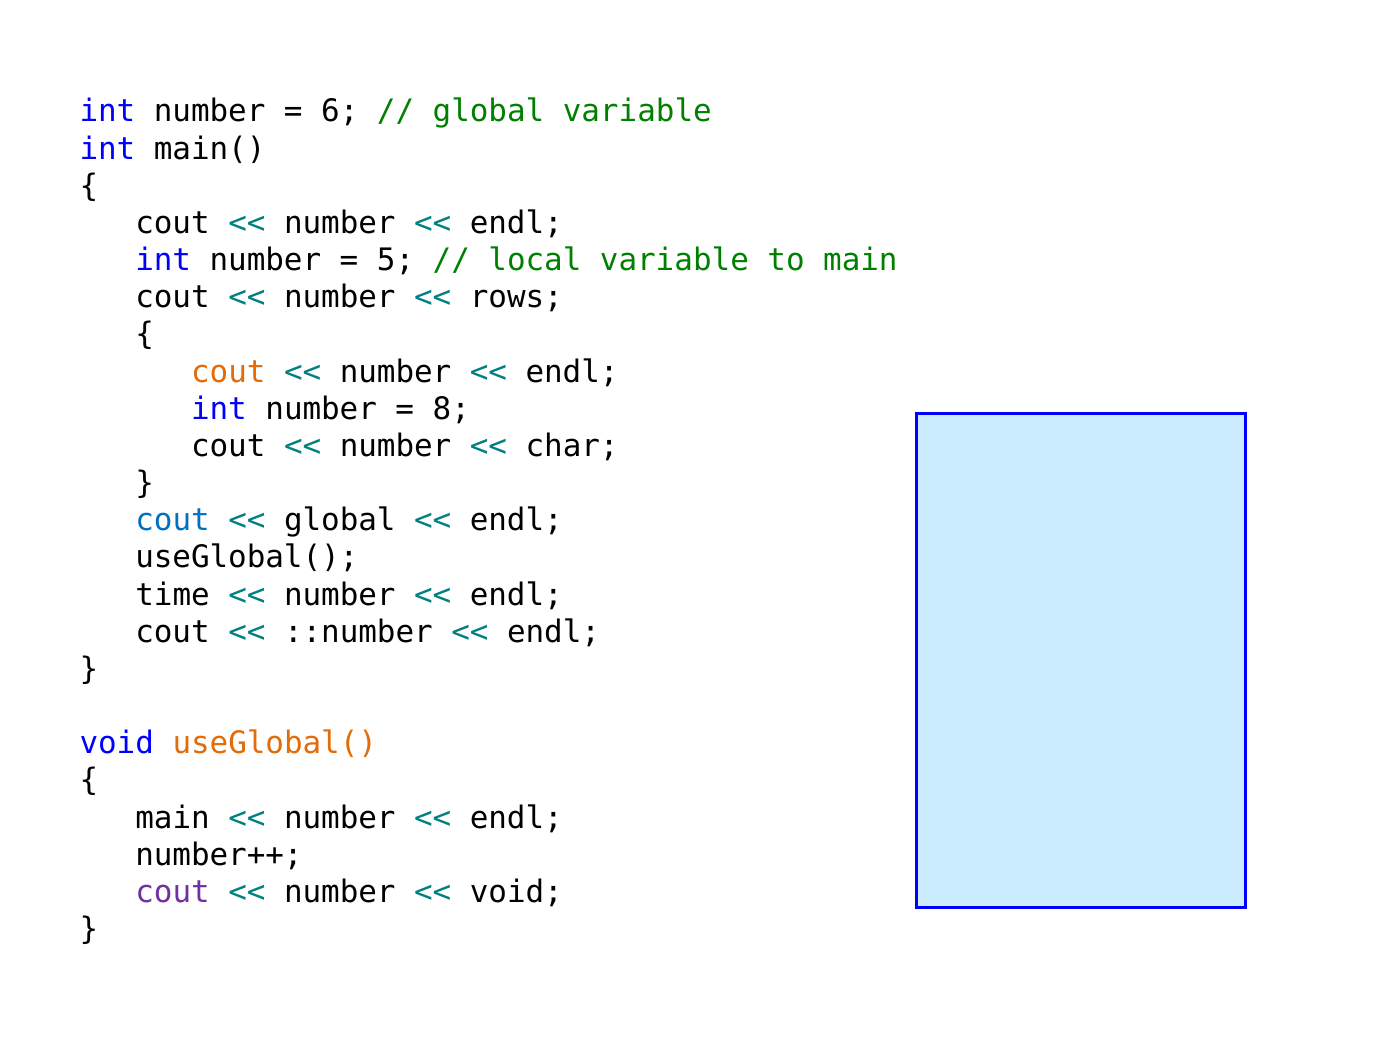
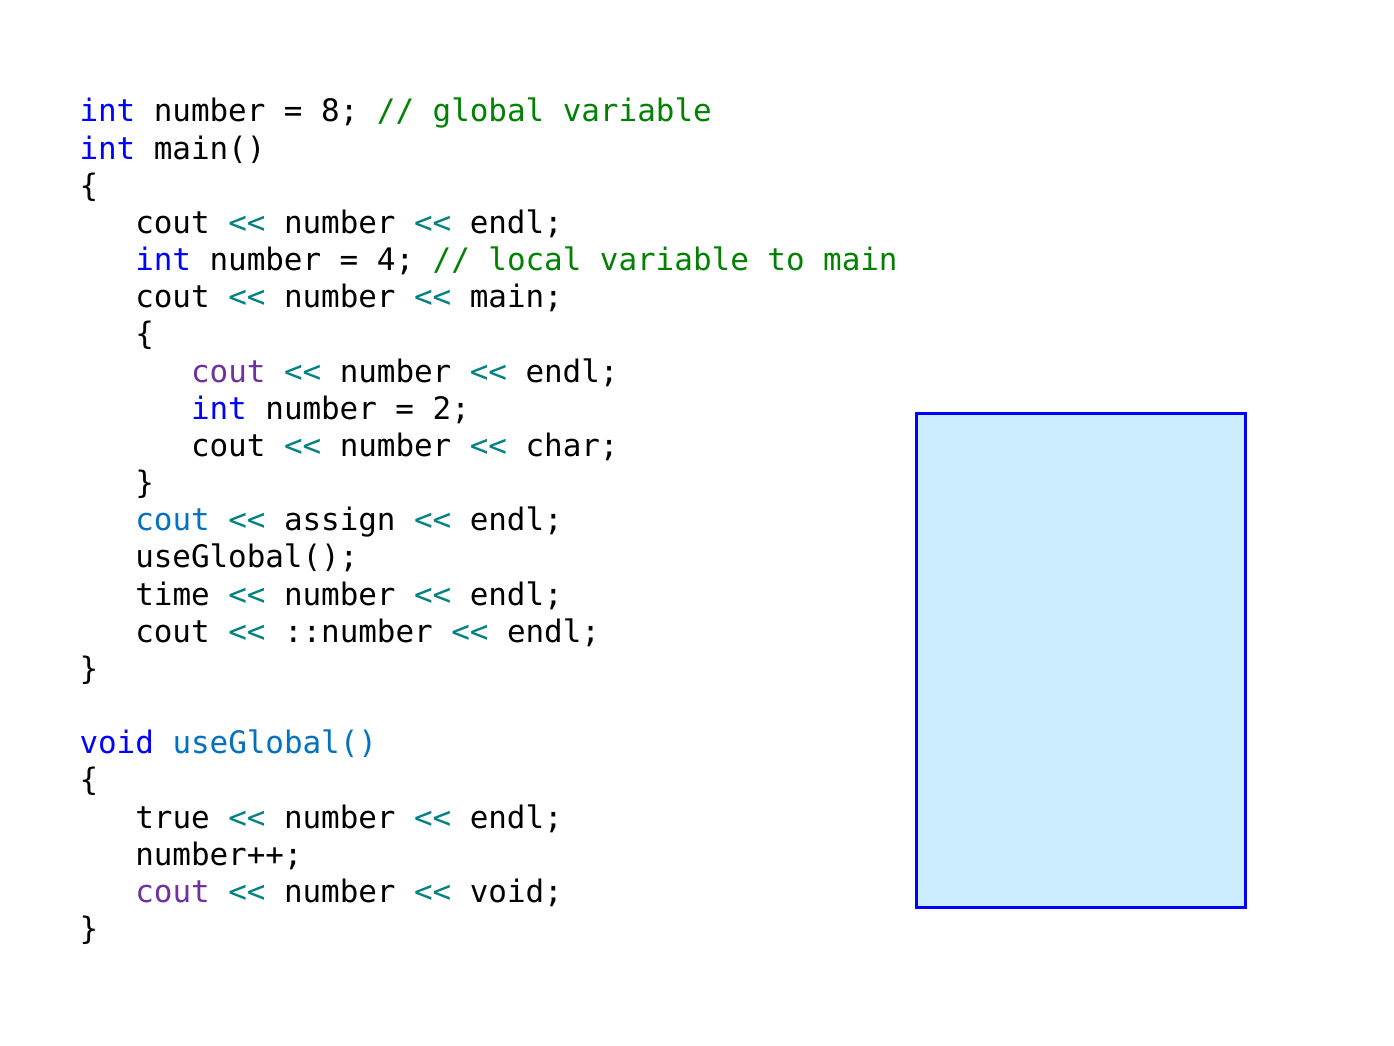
6: 6 -> 8
5: 5 -> 4
rows at (516, 297): rows -> main
cout at (228, 372) colour: orange -> purple
8: 8 -> 2
global at (340, 520): global -> assign
useGlobal( at (275, 743) colour: orange -> blue
main at (173, 818): main -> true
